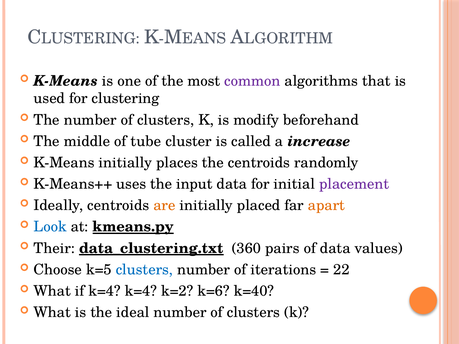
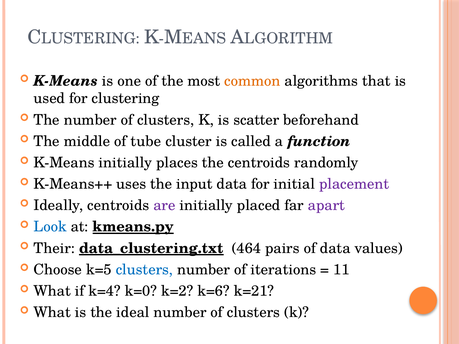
common colour: purple -> orange
modify: modify -> scatter
increase: increase -> function
are colour: orange -> purple
apart colour: orange -> purple
360: 360 -> 464
22: 22 -> 11
k=4 k=4: k=4 -> k=0
k=40: k=40 -> k=21
